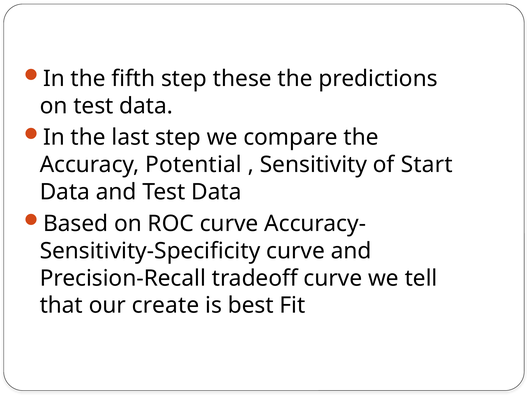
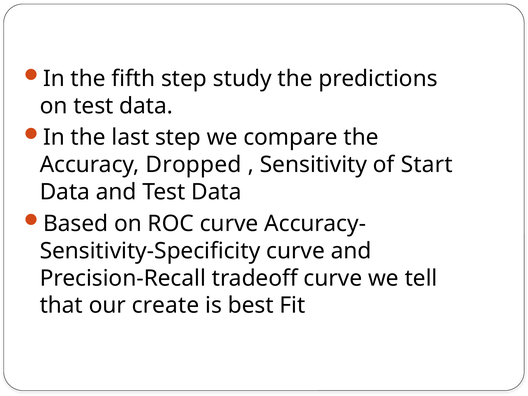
these: these -> study
Potential: Potential -> Dropped
